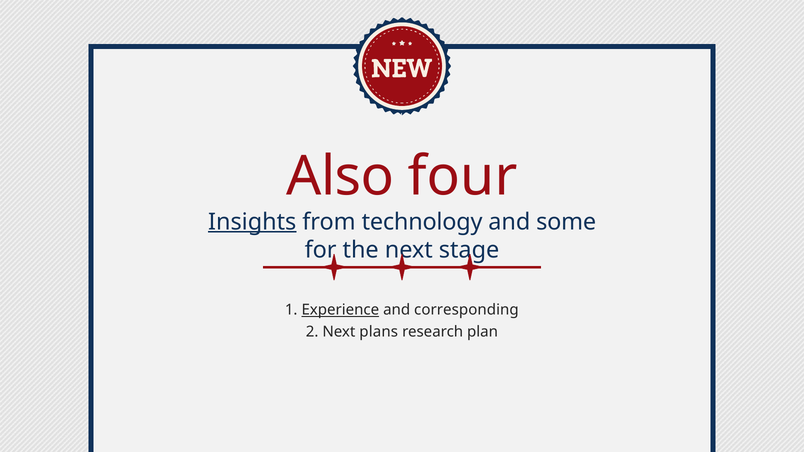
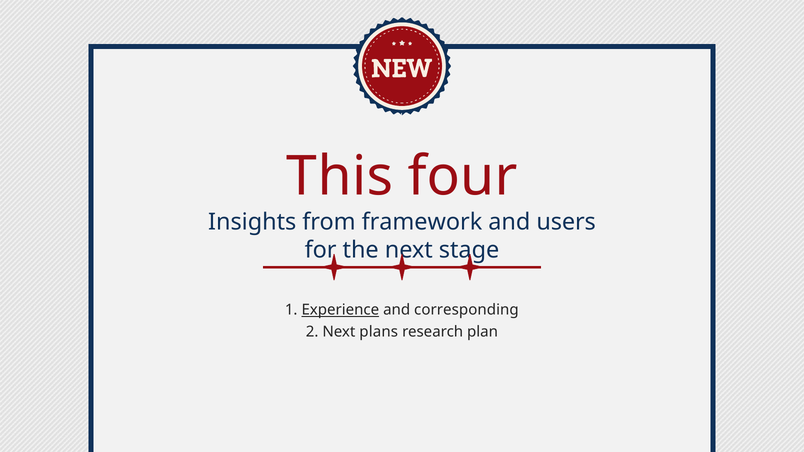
Also: Also -> This
Insights underline: present -> none
technology: technology -> framework
some: some -> users
